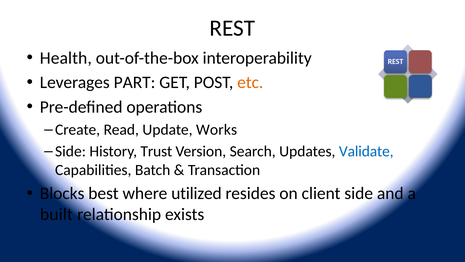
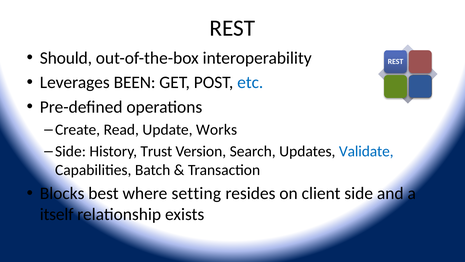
Health: Health -> Should
PART: PART -> BEEN
etc colour: orange -> blue
utilized: utilized -> setting
built: built -> itself
